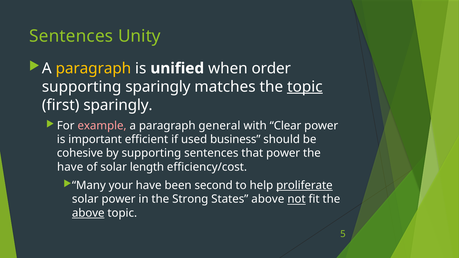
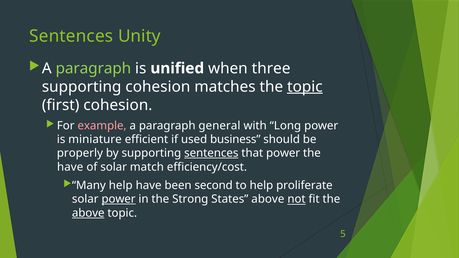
paragraph at (93, 68) colour: yellow -> light green
order: order -> three
supporting sparingly: sparingly -> cohesion
first sparingly: sparingly -> cohesion
Clear: Clear -> Long
important: important -> miniature
cohesive: cohesive -> properly
sentences at (211, 153) underline: none -> present
length: length -> match
Many your: your -> help
proliferate underline: present -> none
power at (119, 199) underline: none -> present
